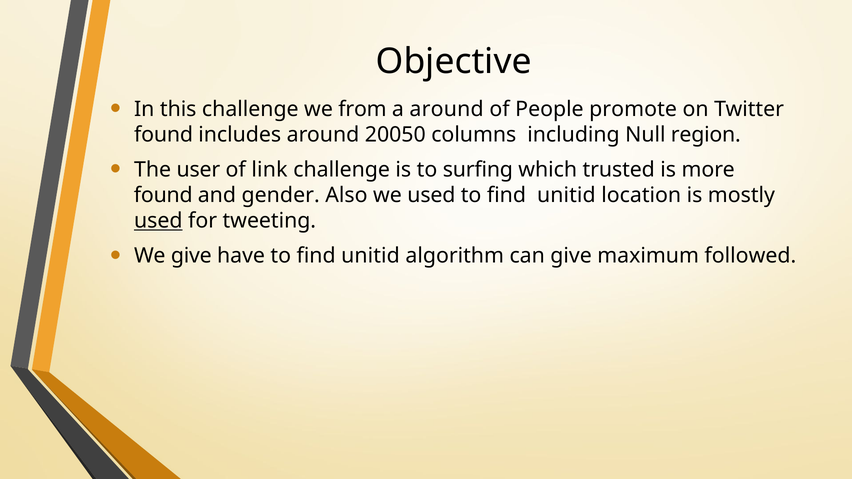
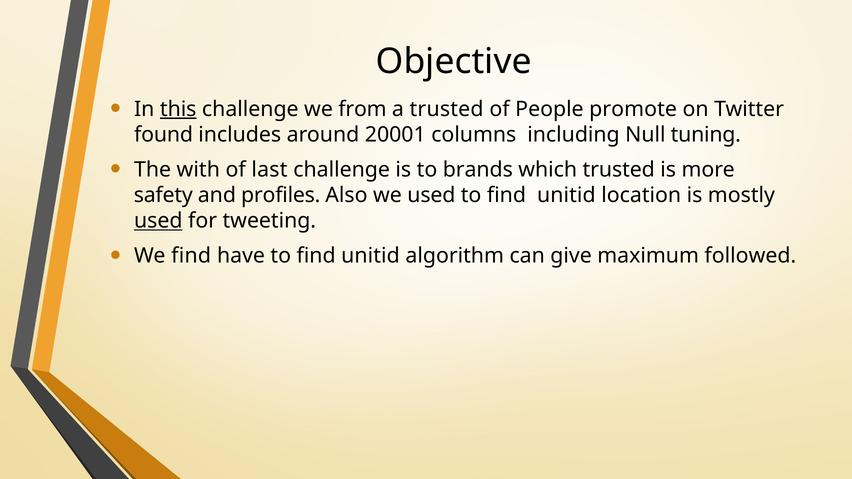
this underline: none -> present
a around: around -> trusted
20050: 20050 -> 20001
region: region -> tuning
user: user -> with
link: link -> last
surfing: surfing -> brands
found at (163, 195): found -> safety
gender: gender -> profiles
We give: give -> find
